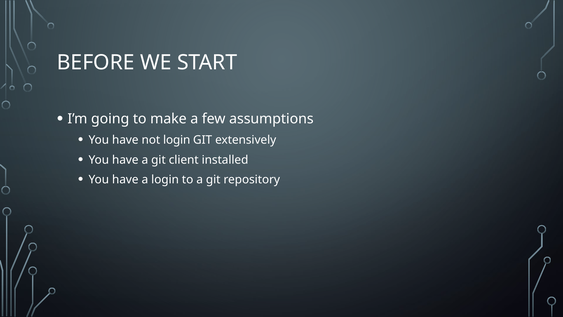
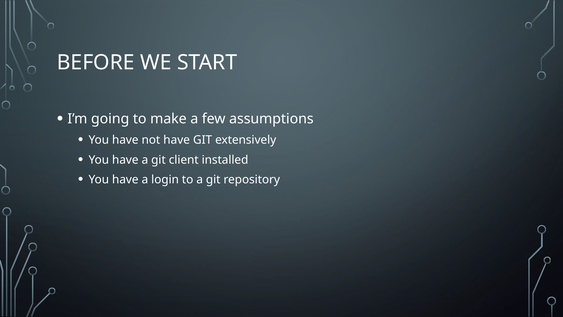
not login: login -> have
